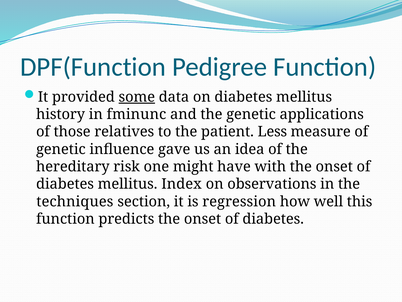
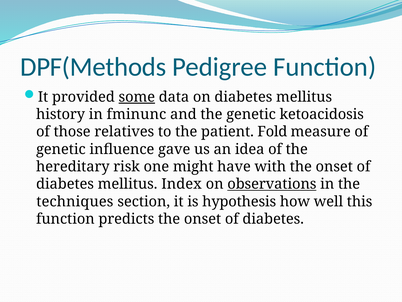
DPF(Function: DPF(Function -> DPF(Methods
applications: applications -> ketoacidosis
Less: Less -> Fold
observations underline: none -> present
regression: regression -> hypothesis
